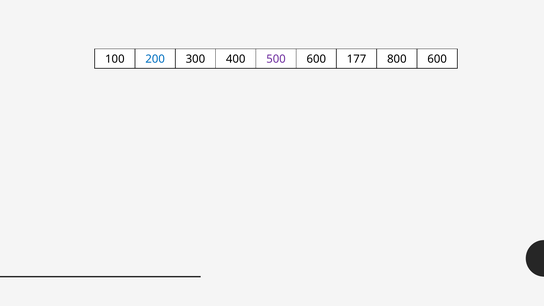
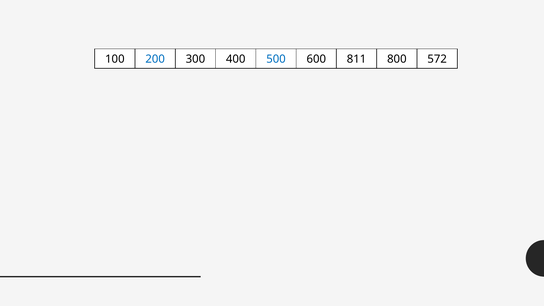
500 colour: purple -> blue
177: 177 -> 811
800 600: 600 -> 572
